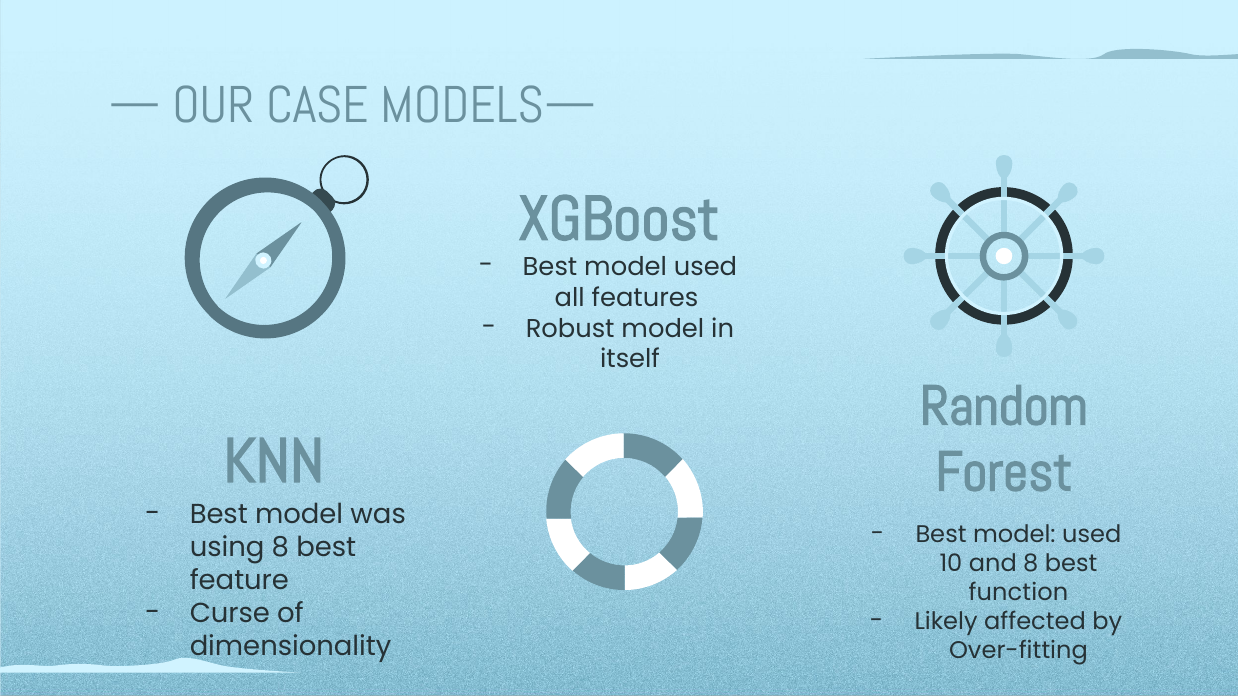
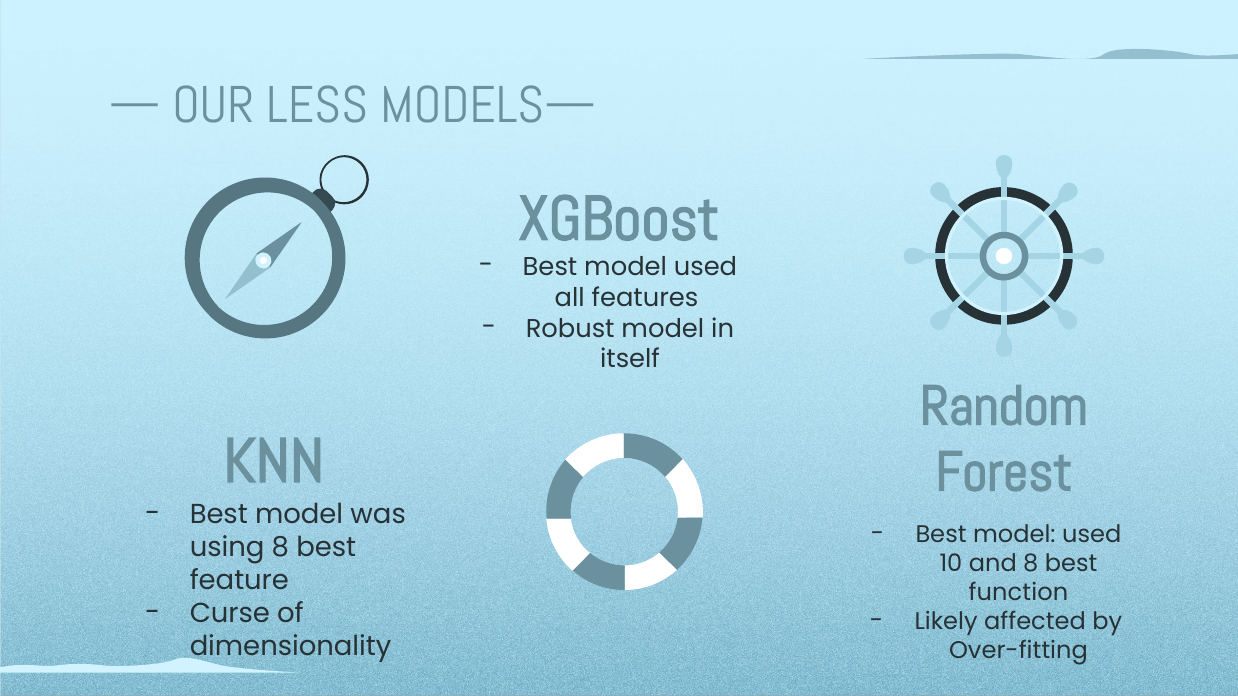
CASE: CASE -> LESS
